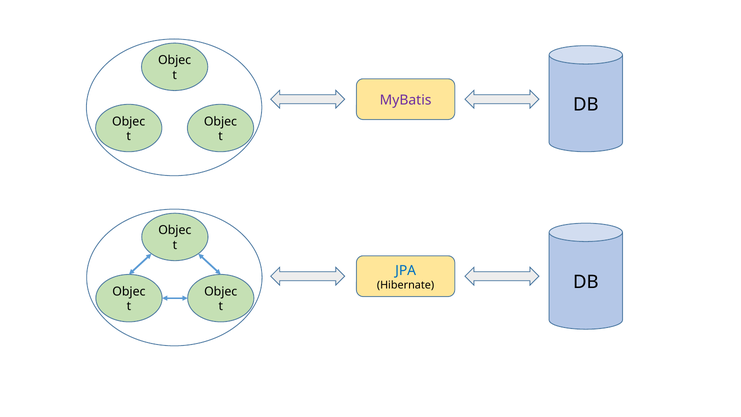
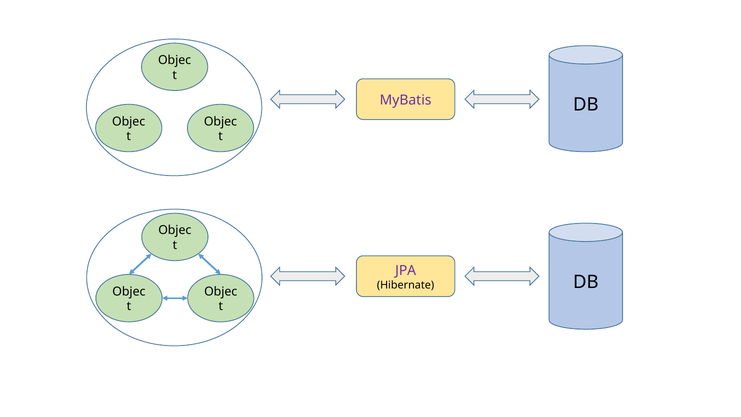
JPA colour: blue -> purple
